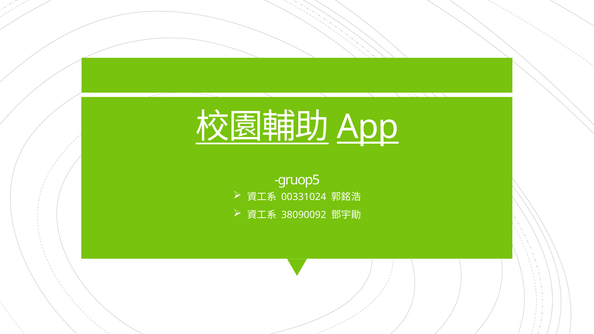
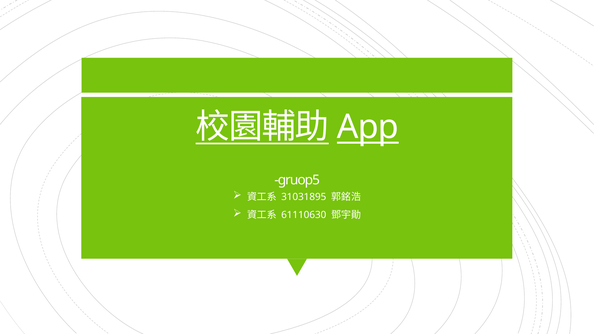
00331024: 00331024 -> 31031895
38090092: 38090092 -> 61110630
